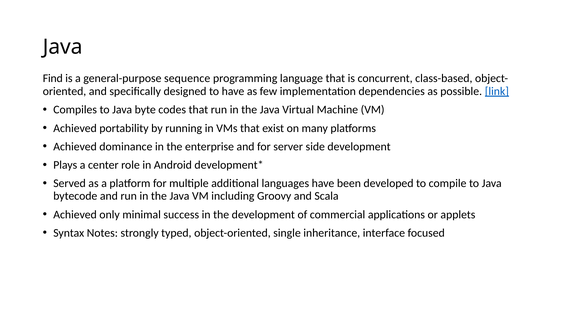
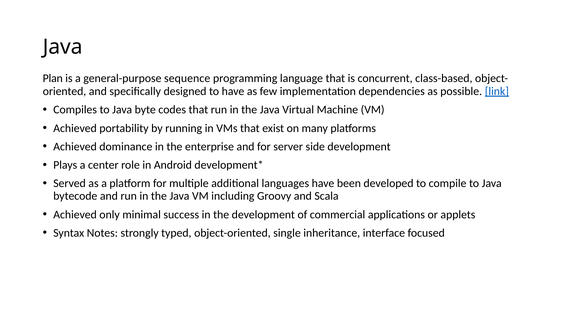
Find: Find -> Plan
